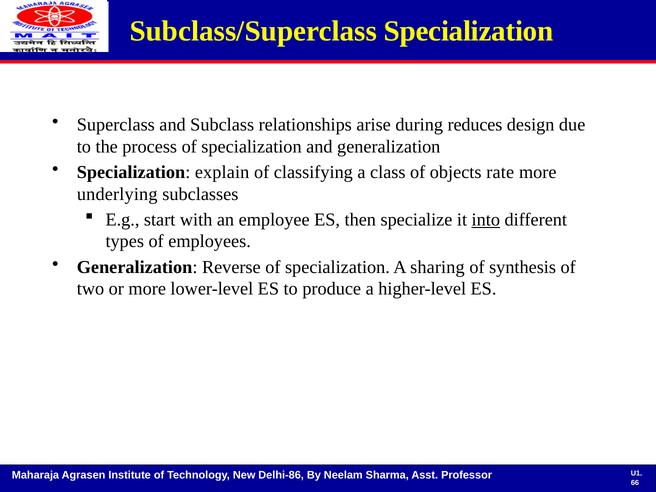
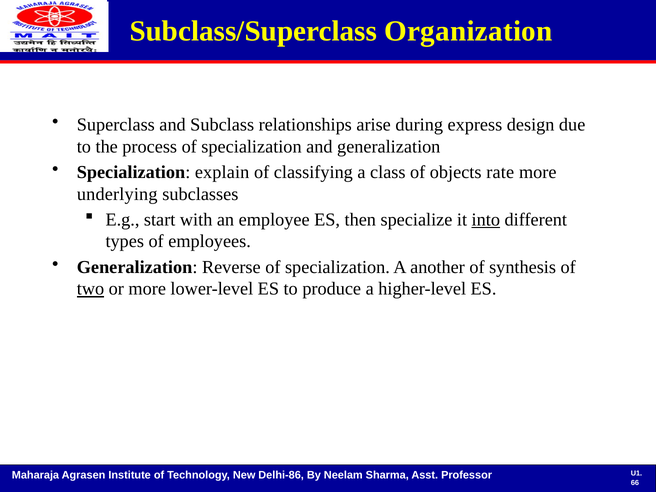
Subclass/Superclass Specialization: Specialization -> Organization
reduces: reduces -> express
sharing: sharing -> another
two underline: none -> present
